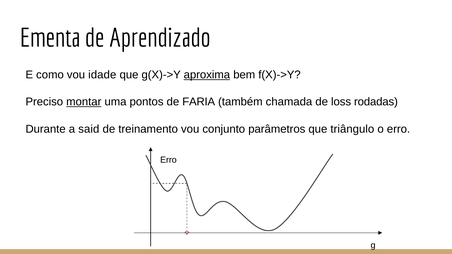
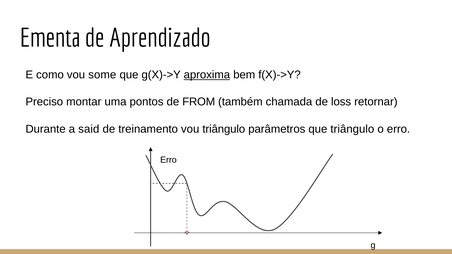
idade: idade -> some
montar underline: present -> none
FARIA: FARIA -> FROM
rodadas: rodadas -> retornar
vou conjunto: conjunto -> triângulo
